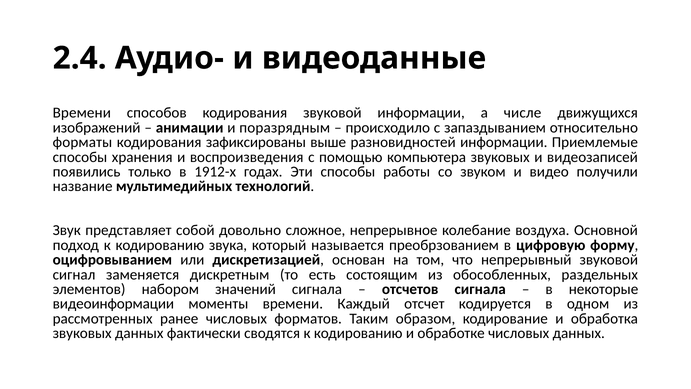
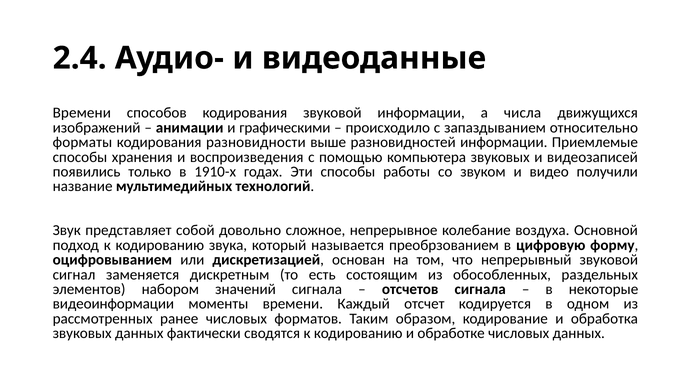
числе: числе -> числа
поразрядным: поразрядным -> графическими
зафиксированы: зафиксированы -> разновидности
1912-х: 1912-х -> 1910-х
